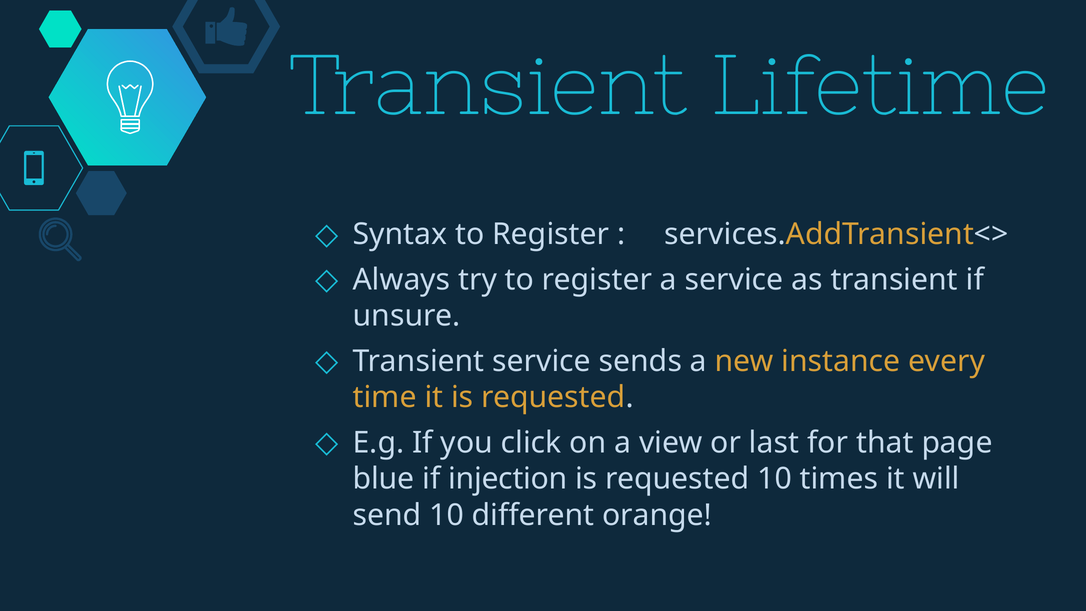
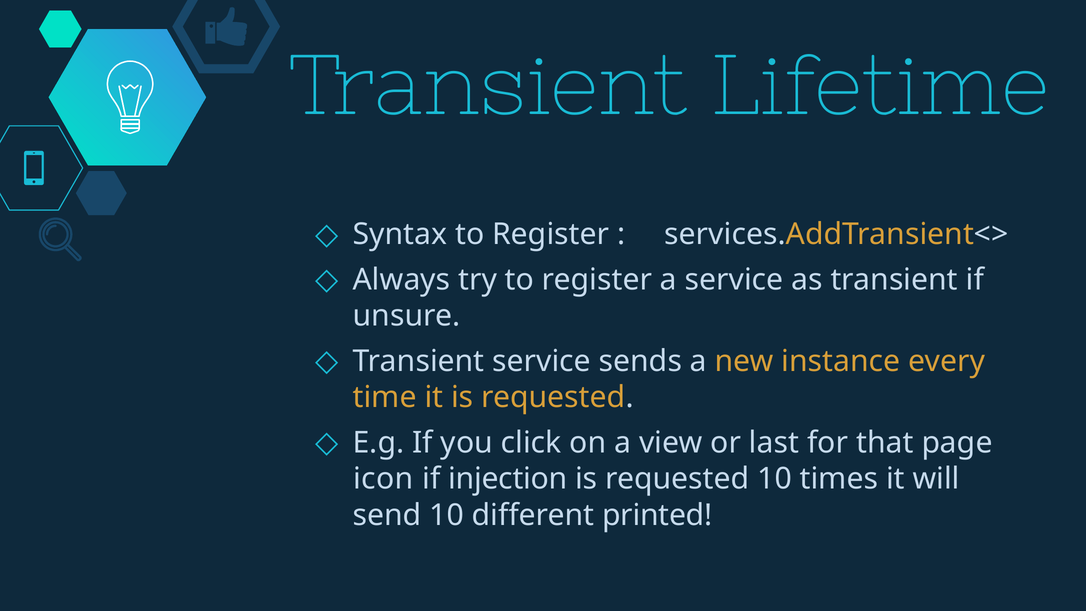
blue: blue -> icon
orange: orange -> printed
